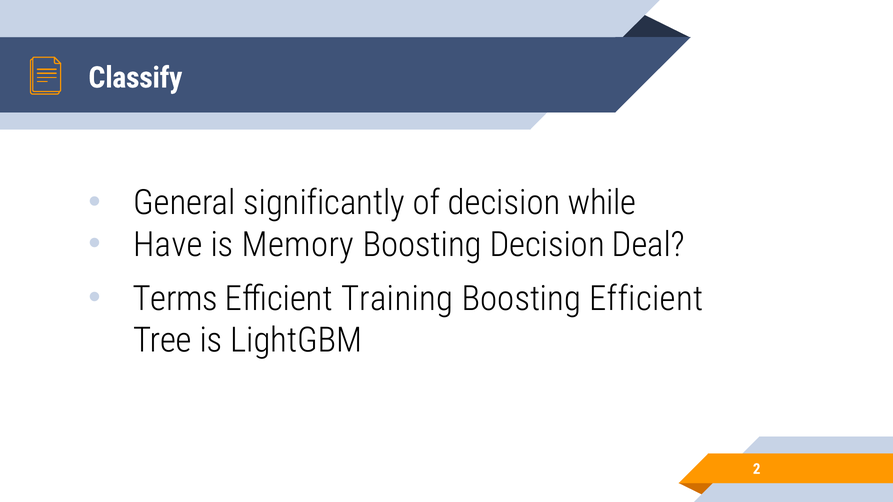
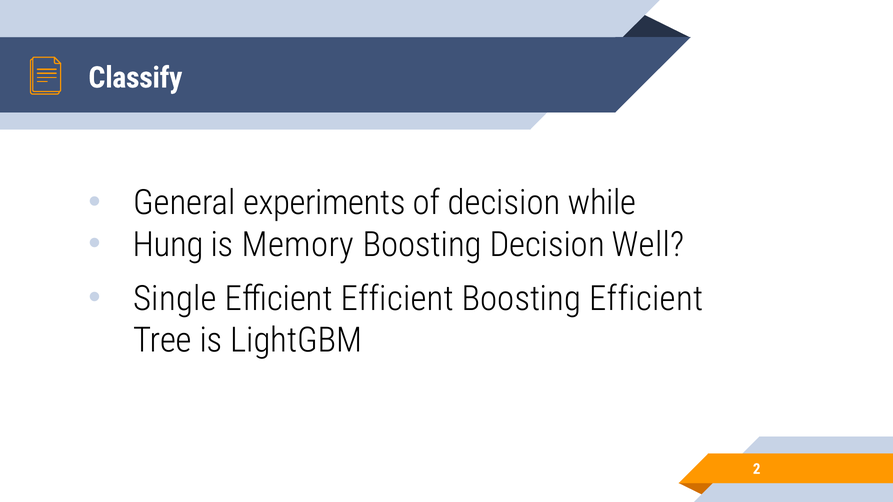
significantly: significantly -> experiments
Have: Have -> Hung
Deal: Deal -> Well
Terms: Terms -> Single
Efficient Training: Training -> Efficient
